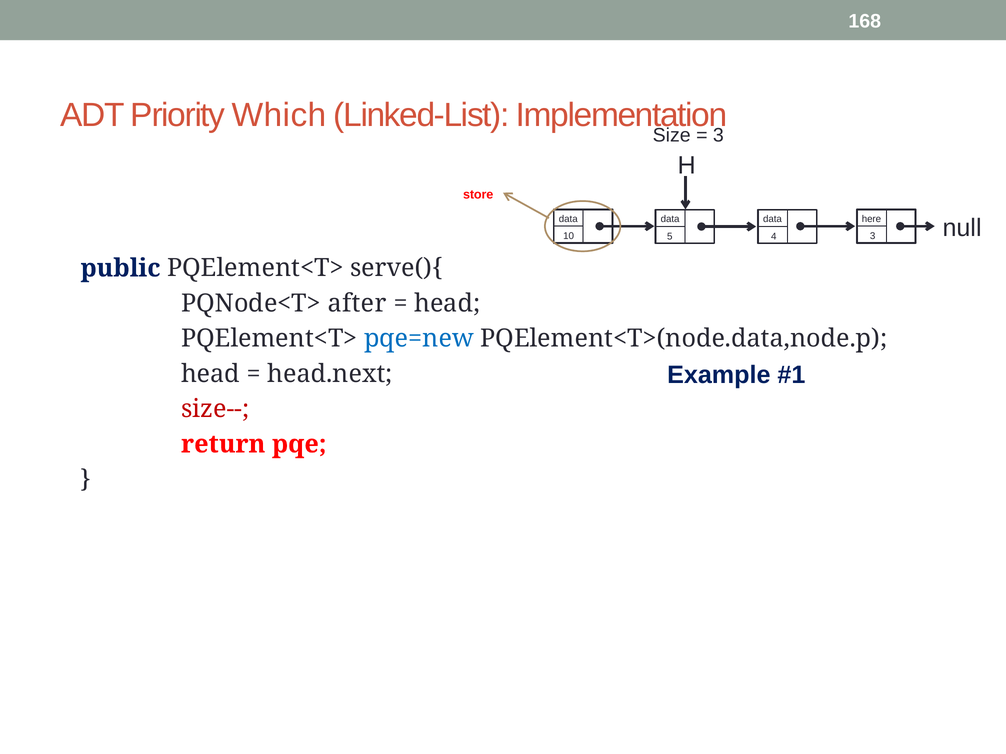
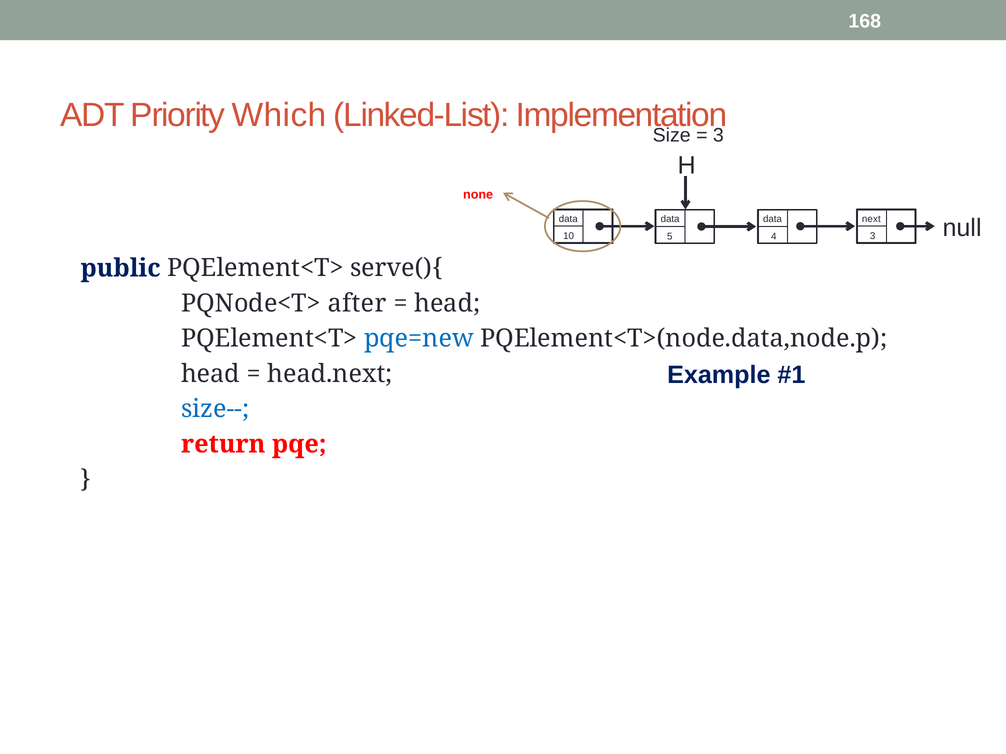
store: store -> none
here: here -> next
size-- colour: red -> blue
